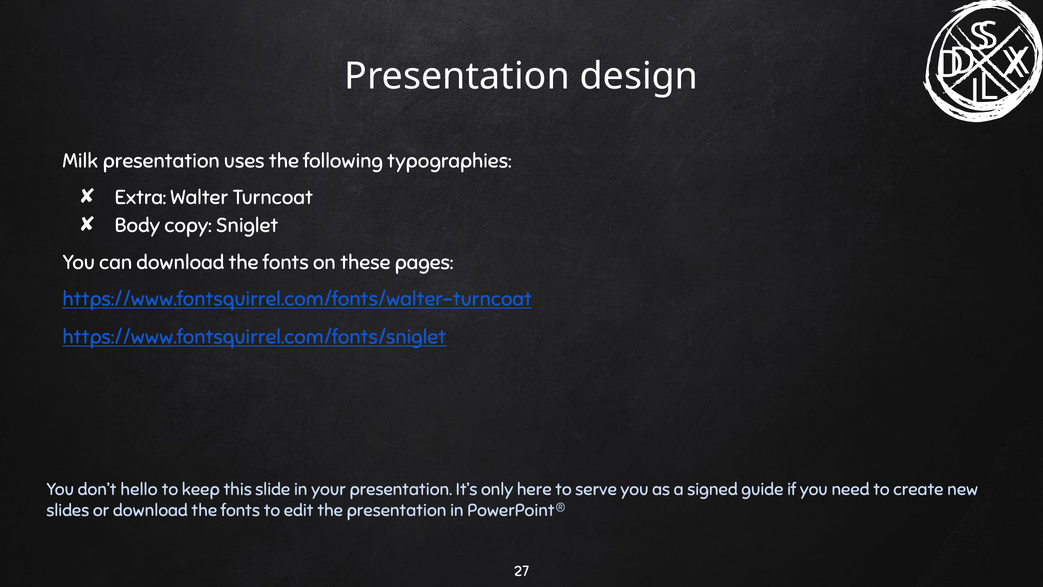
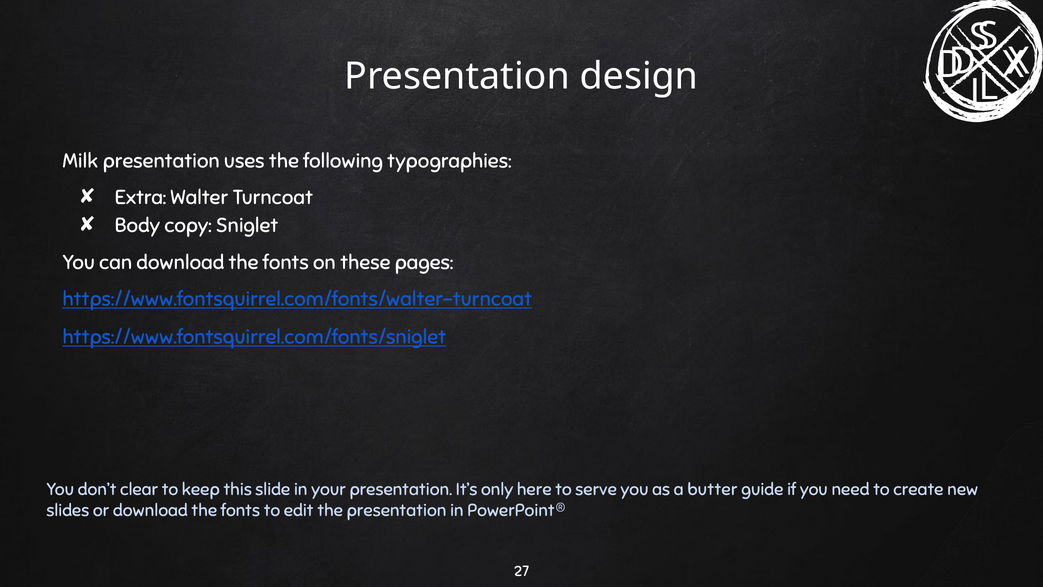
hello: hello -> clear
signed: signed -> butter
